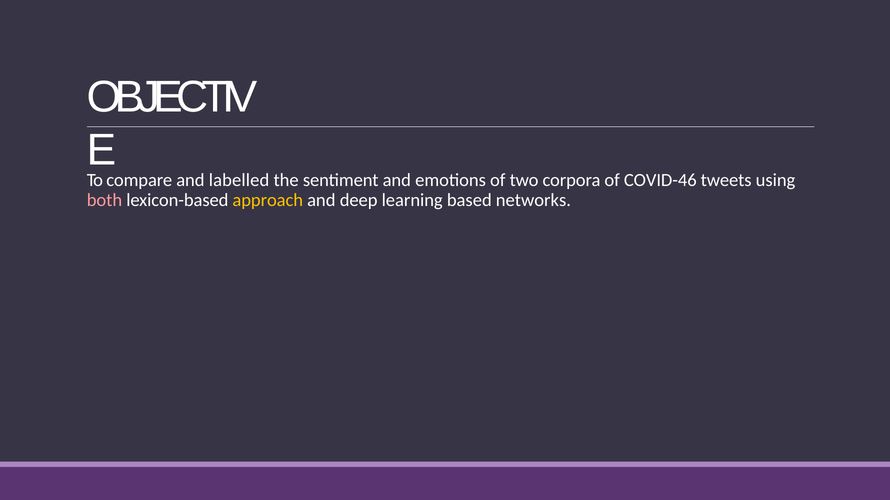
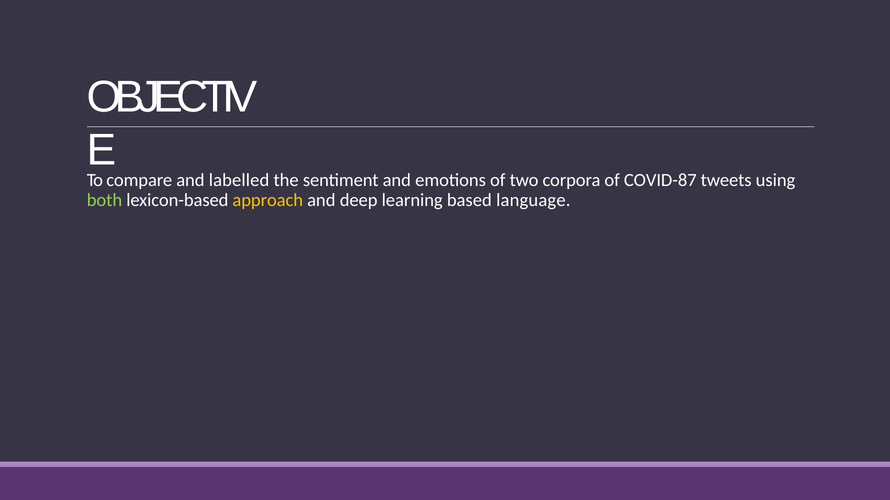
COVID-46: COVID-46 -> COVID-87
both colour: pink -> light green
networks: networks -> language
